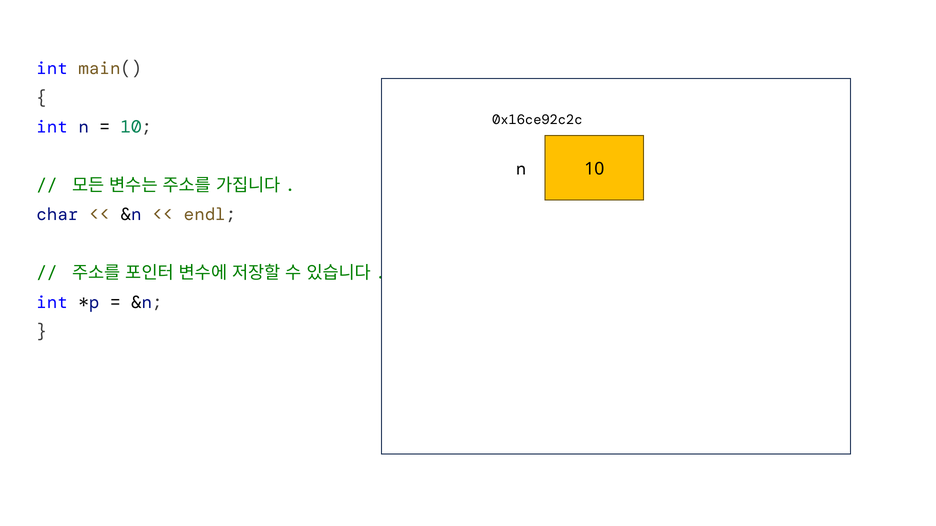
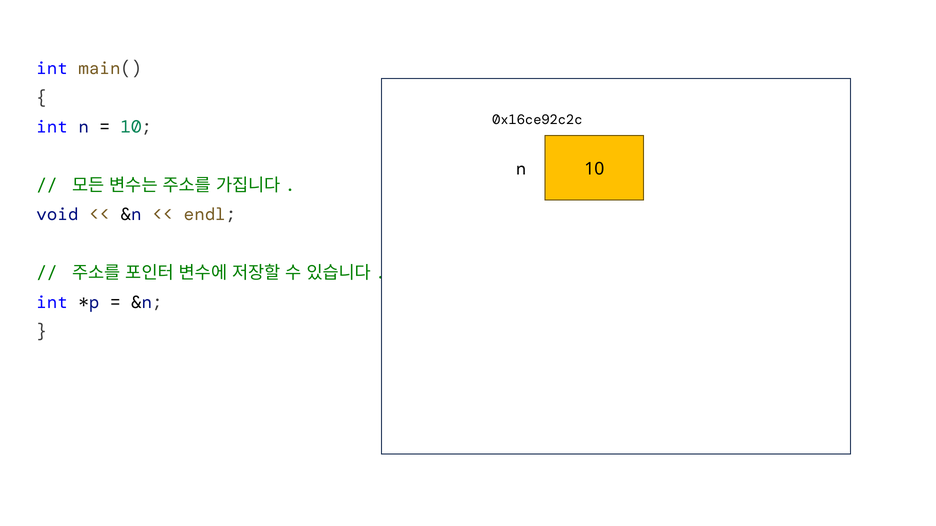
char: char -> void
